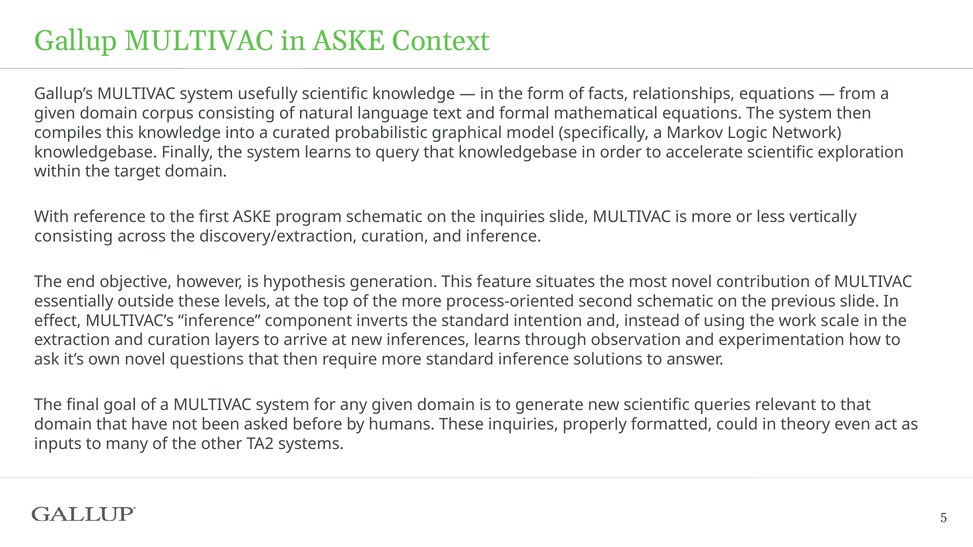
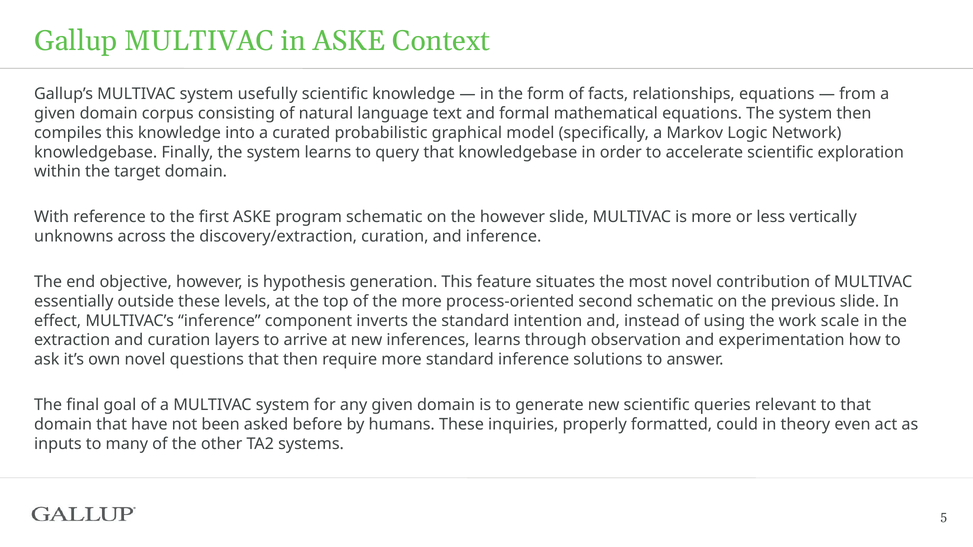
the inquiries: inquiries -> however
consisting at (74, 237): consisting -> unknowns
